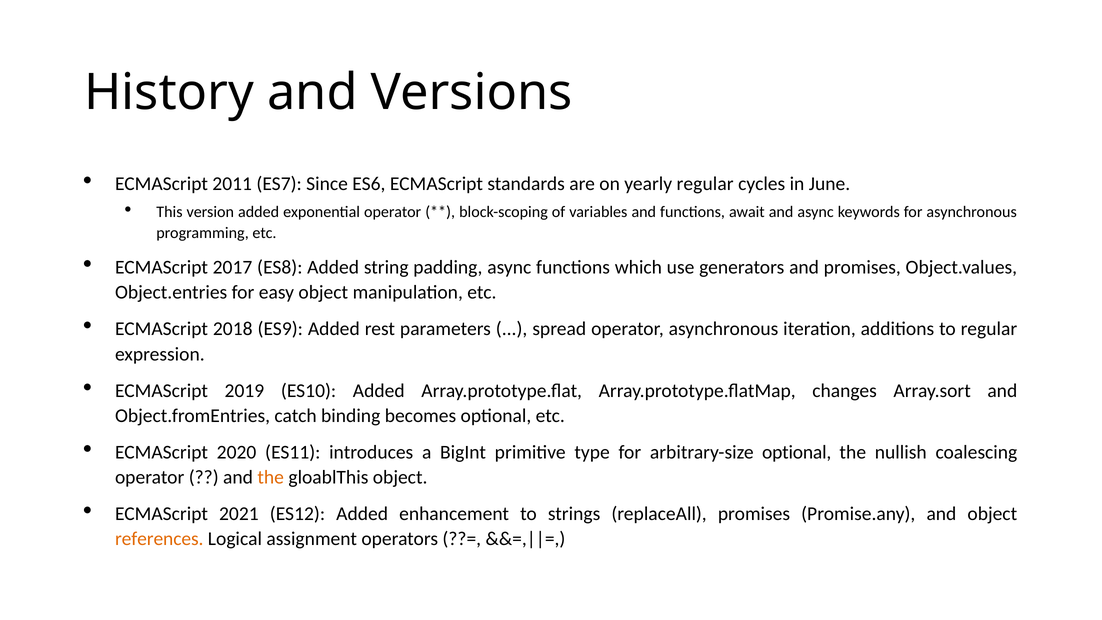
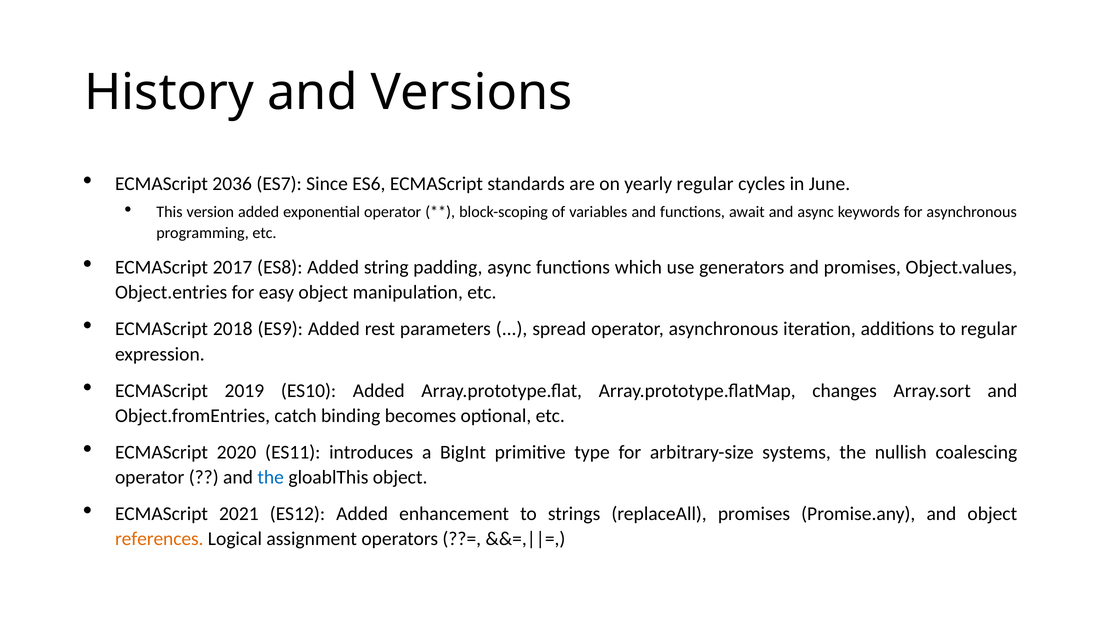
2011: 2011 -> 2036
arbitrary-size optional: optional -> systems
the at (271, 477) colour: orange -> blue
